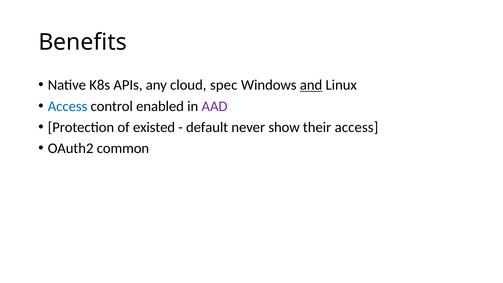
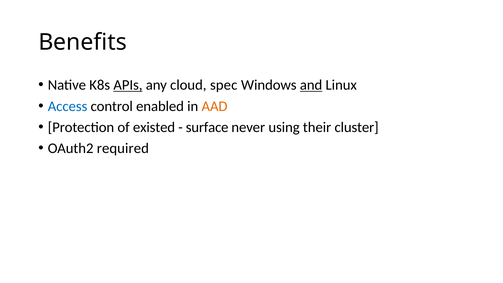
APIs underline: none -> present
AAD colour: purple -> orange
default: default -> surface
show: show -> using
their access: access -> cluster
common: common -> required
